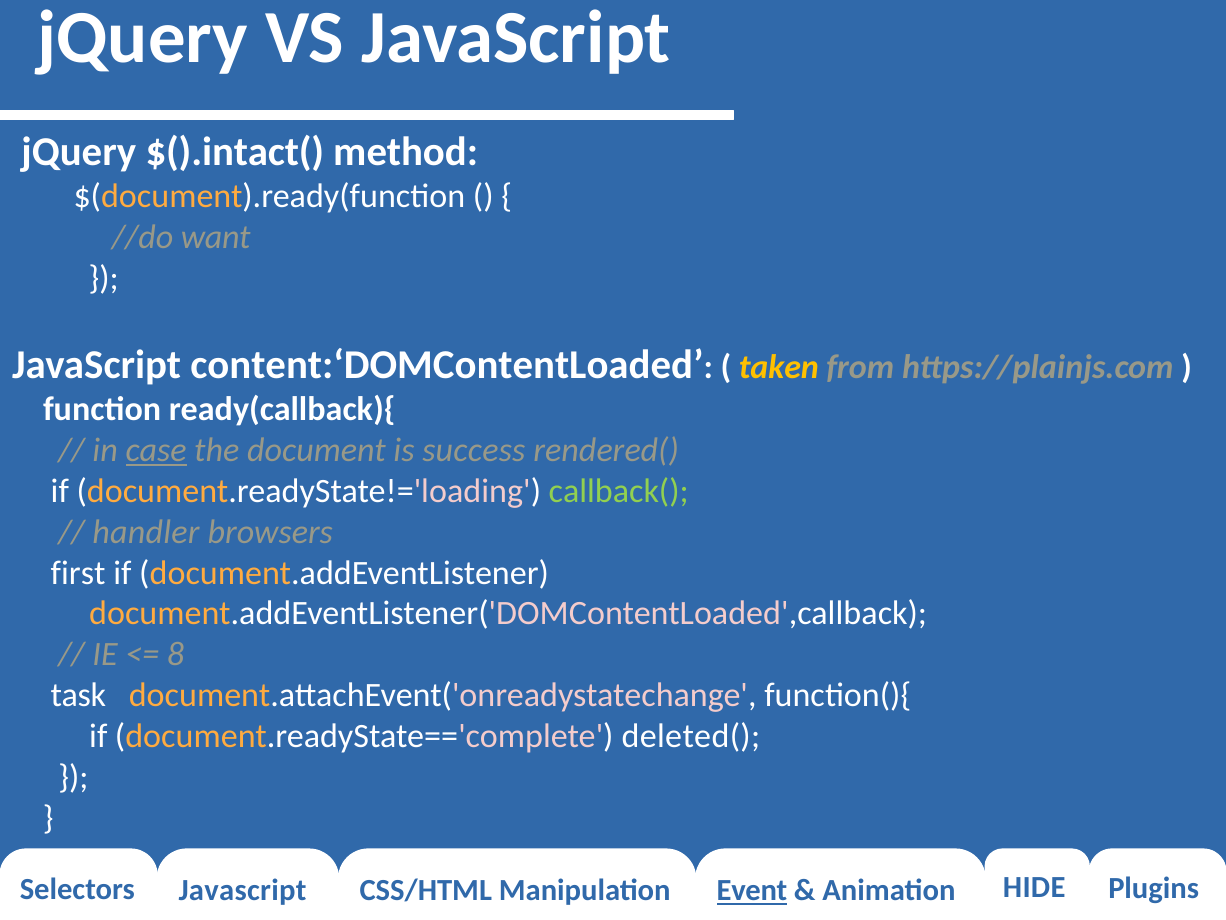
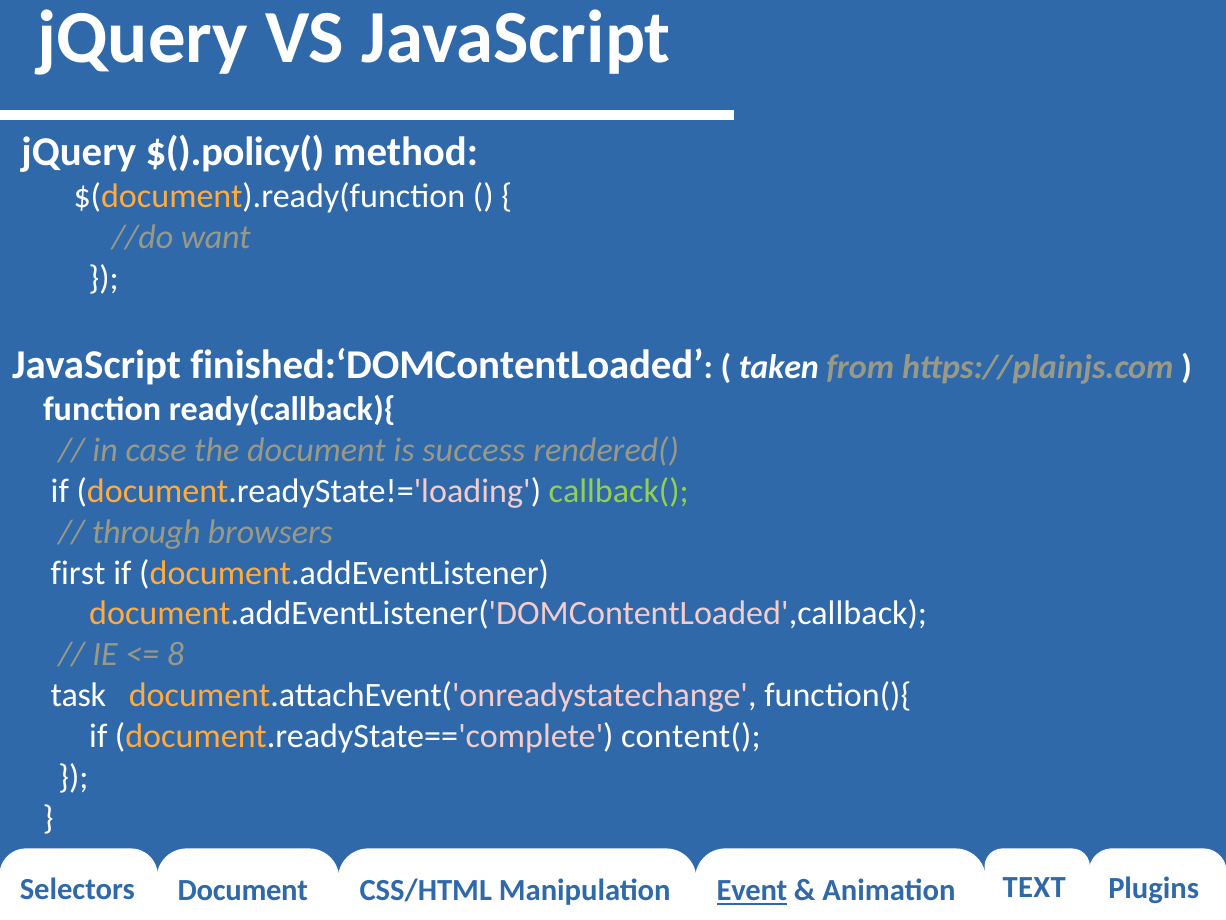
$().intact(: $().intact( -> $().policy(
content:‘DOMContentLoaded: content:‘DOMContentLoaded -> finished:‘DOMContentLoaded
taken colour: yellow -> white
case underline: present -> none
handler: handler -> through
deleted(: deleted( -> content(
Selectors Javascript: Javascript -> Document
HIDE: HIDE -> TEXT
